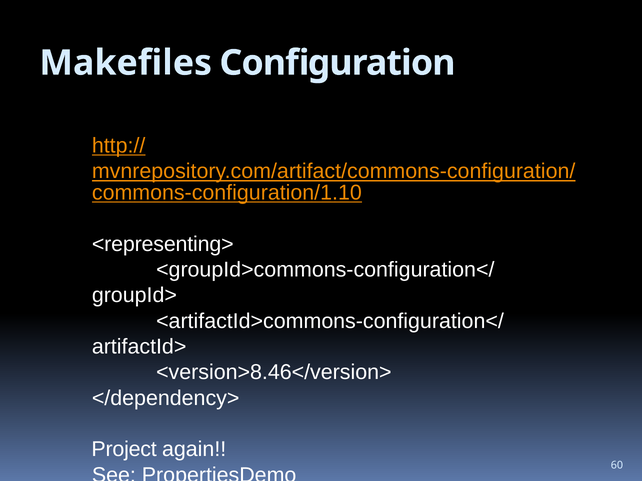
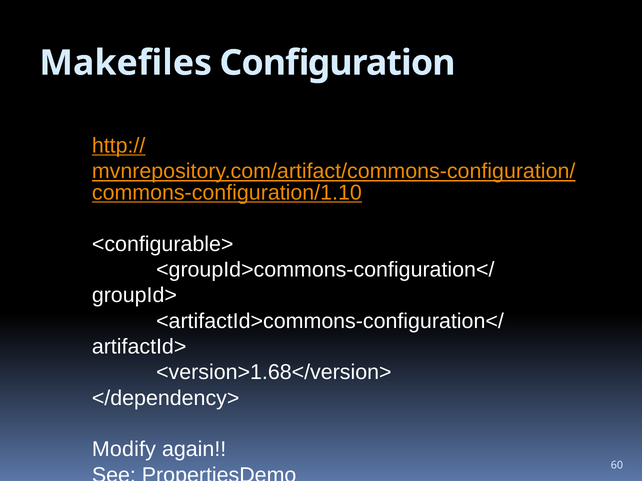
<representing>: <representing> -> <configurable>
<version>8.46</version>: <version>8.46</version> -> <version>1.68</version>
Project: Project -> Modify
